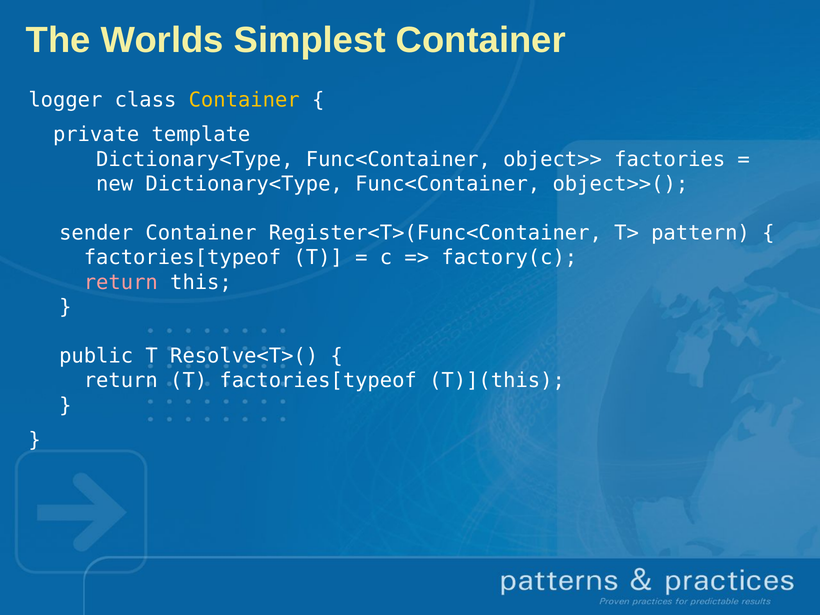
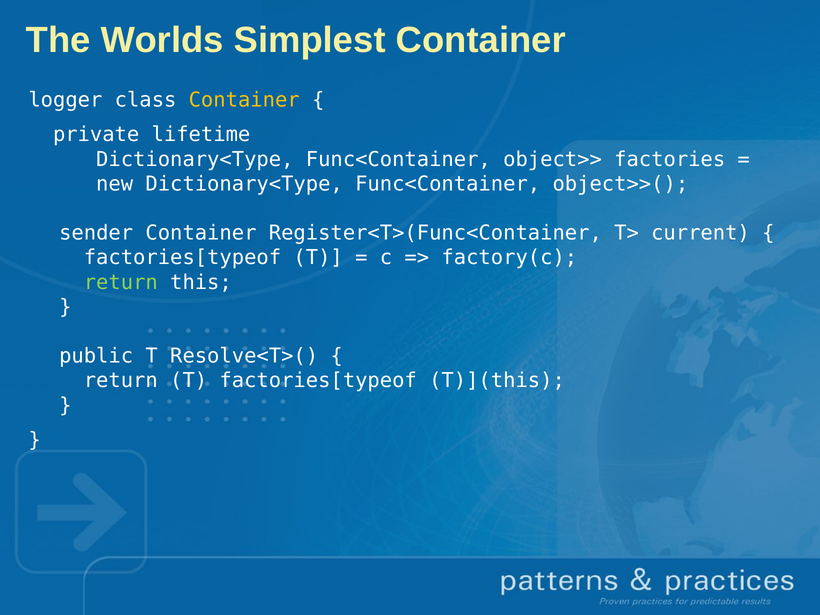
template: template -> lifetime
pattern: pattern -> current
return at (121, 282) colour: pink -> light green
